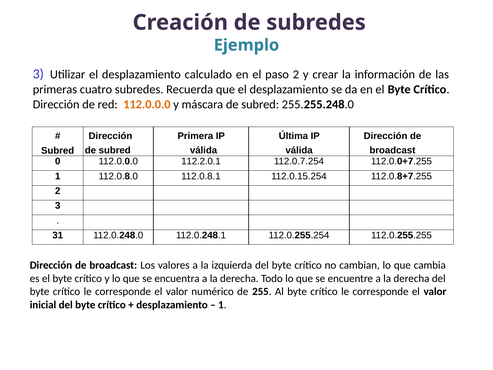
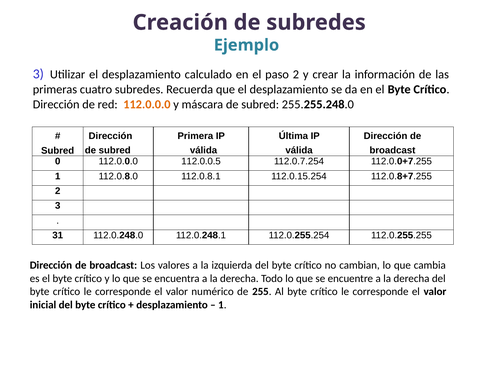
112.2.0.1: 112.2.0.1 -> 112.0.0.5
